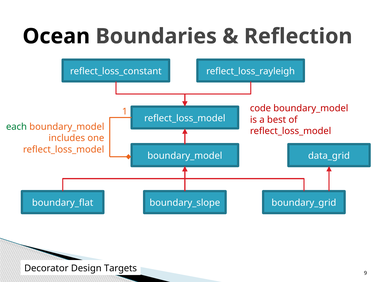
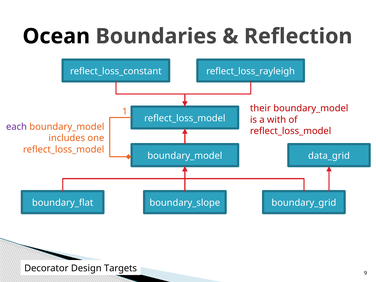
code: code -> their
best: best -> with
each colour: green -> purple
